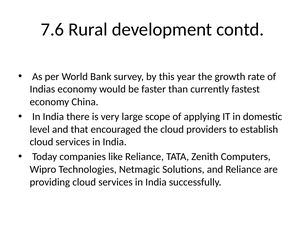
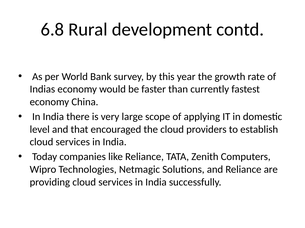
7.6: 7.6 -> 6.8
